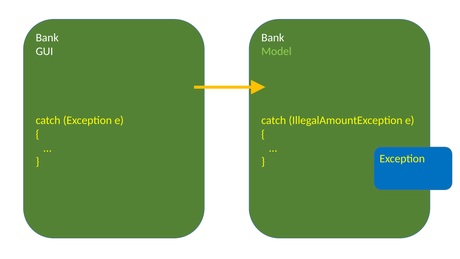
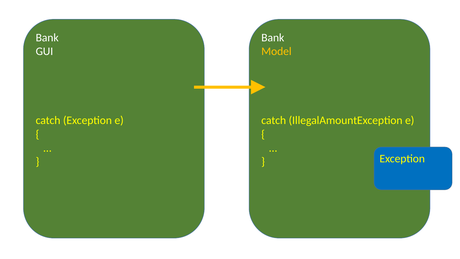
Model colour: light green -> yellow
